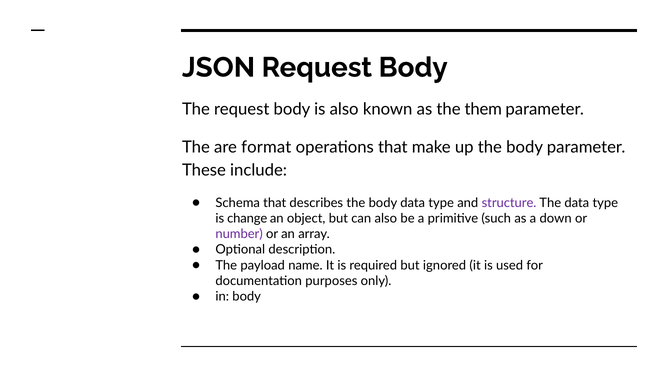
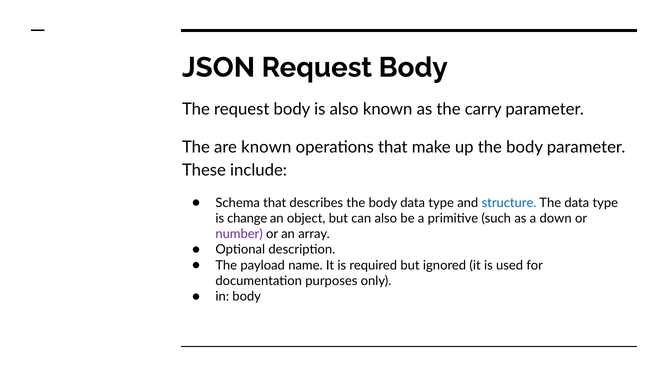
them: them -> carry
are format: format -> known
structure colour: purple -> blue
